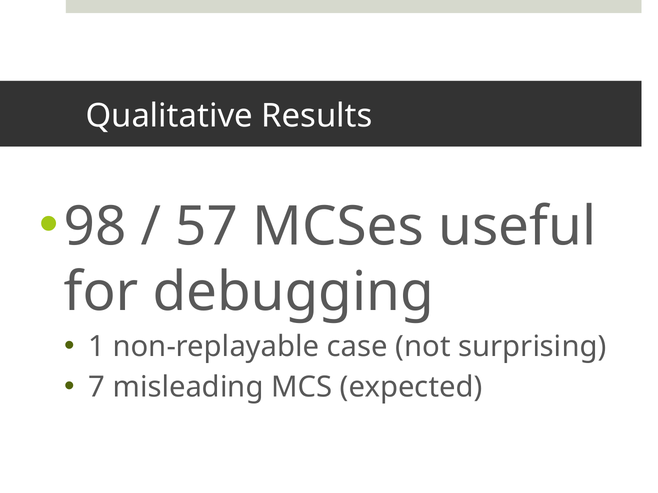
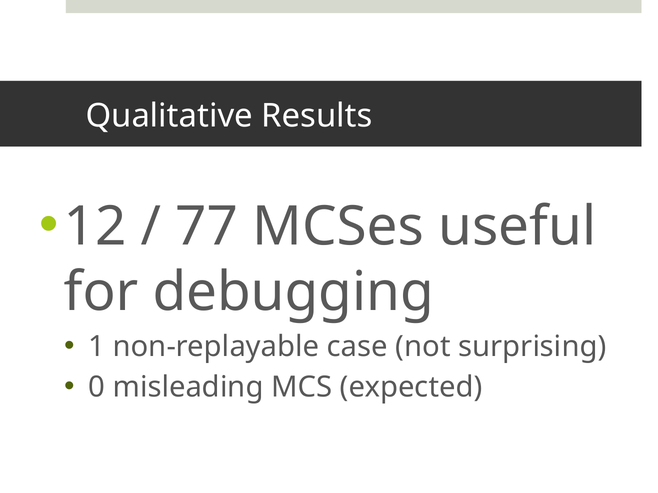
98: 98 -> 12
57: 57 -> 77
7: 7 -> 0
